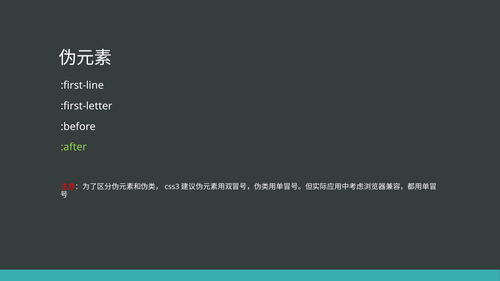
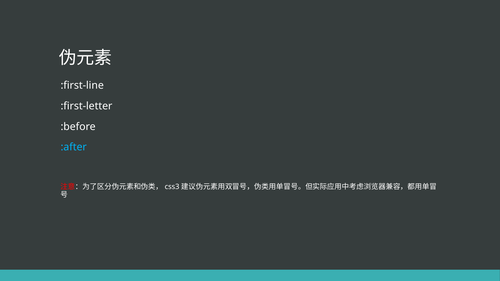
:after colour: light green -> light blue
